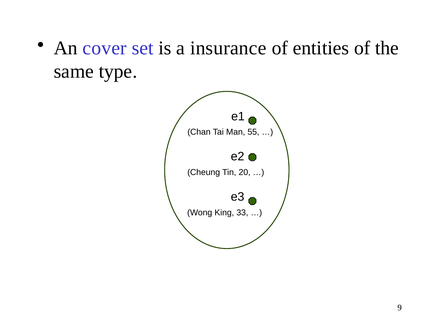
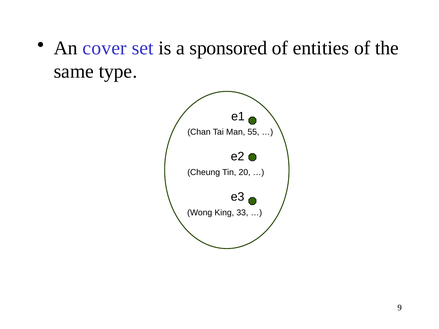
insurance: insurance -> sponsored
